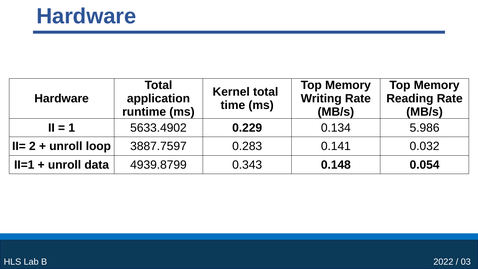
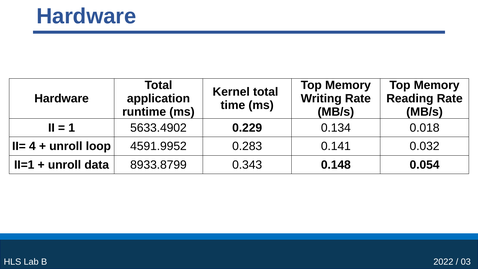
5.986: 5.986 -> 0.018
2: 2 -> 4
3887.7597: 3887.7597 -> 4591.9952
4939.8799: 4939.8799 -> 8933.8799
